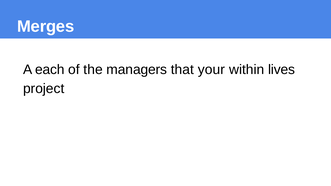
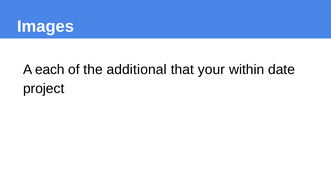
Merges: Merges -> Images
managers: managers -> additional
lives: lives -> date
